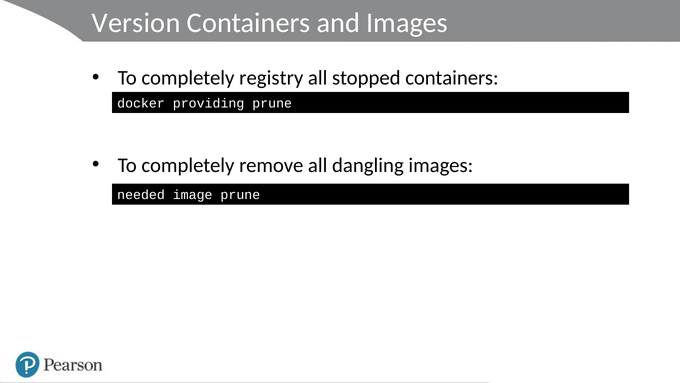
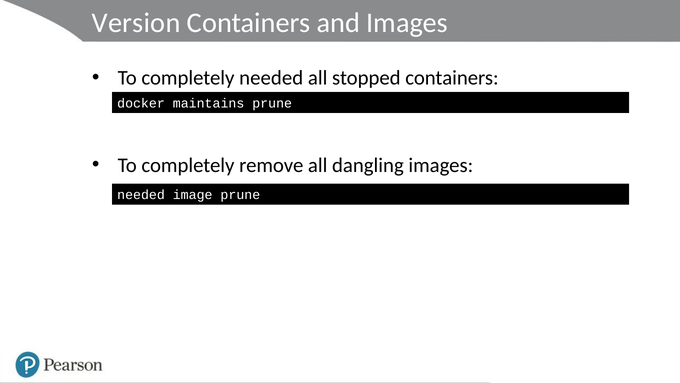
completely registry: registry -> needed
providing: providing -> maintains
